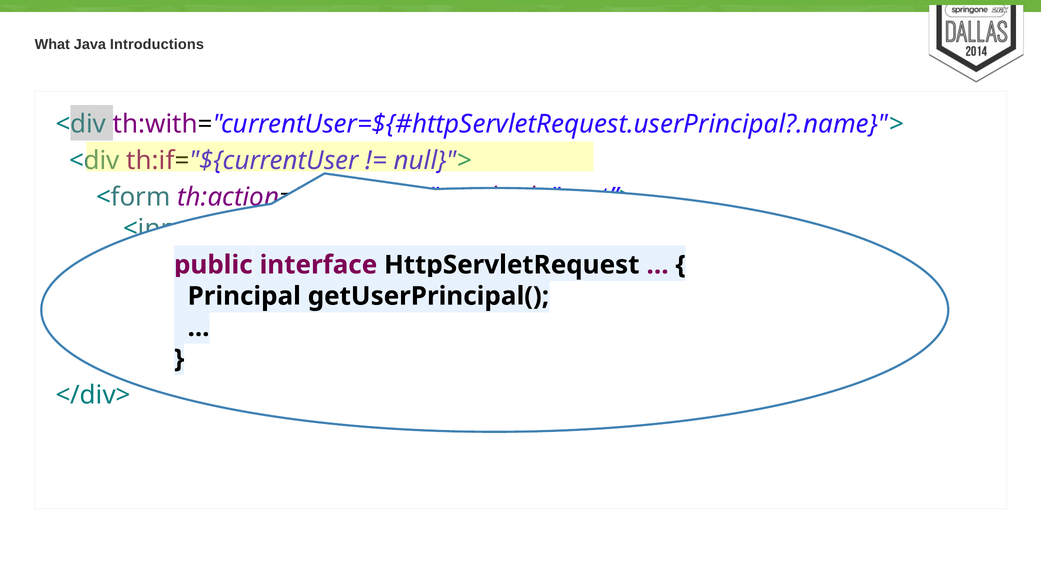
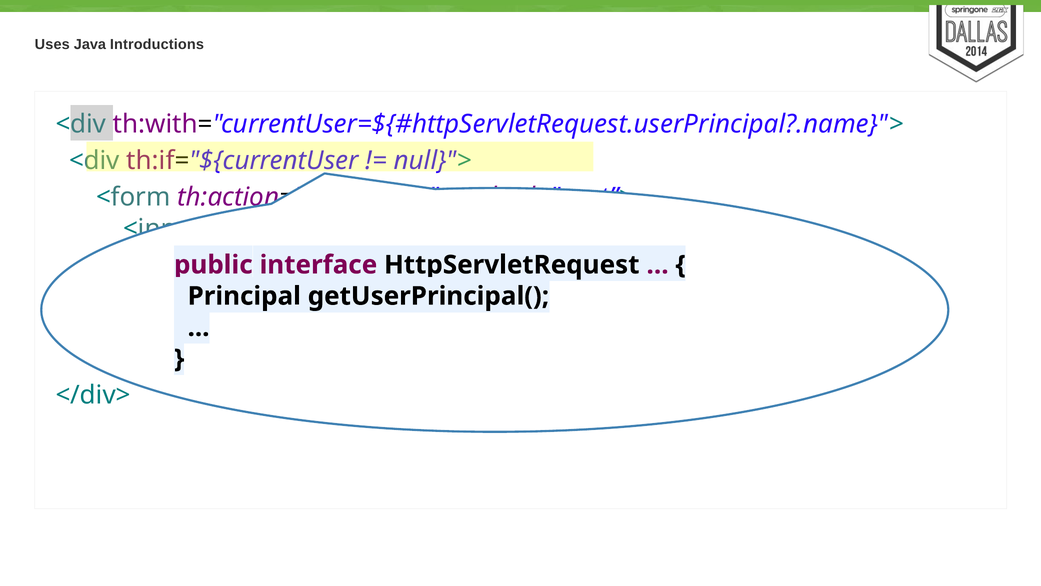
What: What -> Uses
